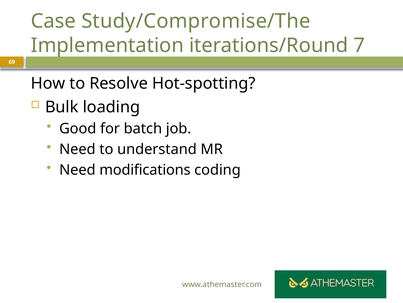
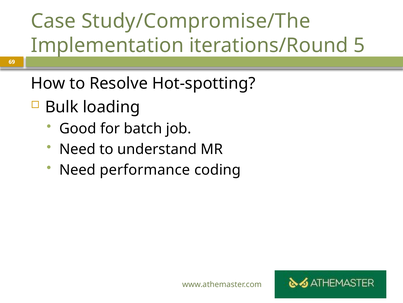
7: 7 -> 5
modifications: modifications -> performance
